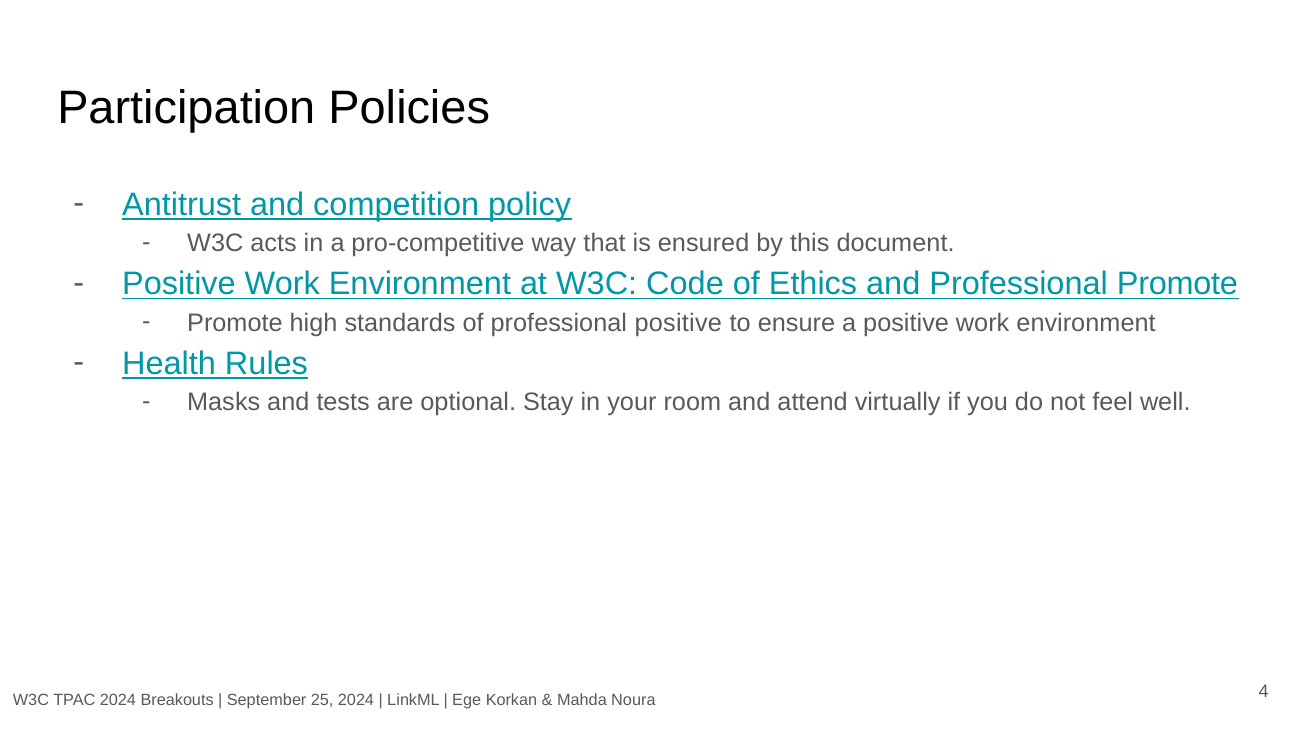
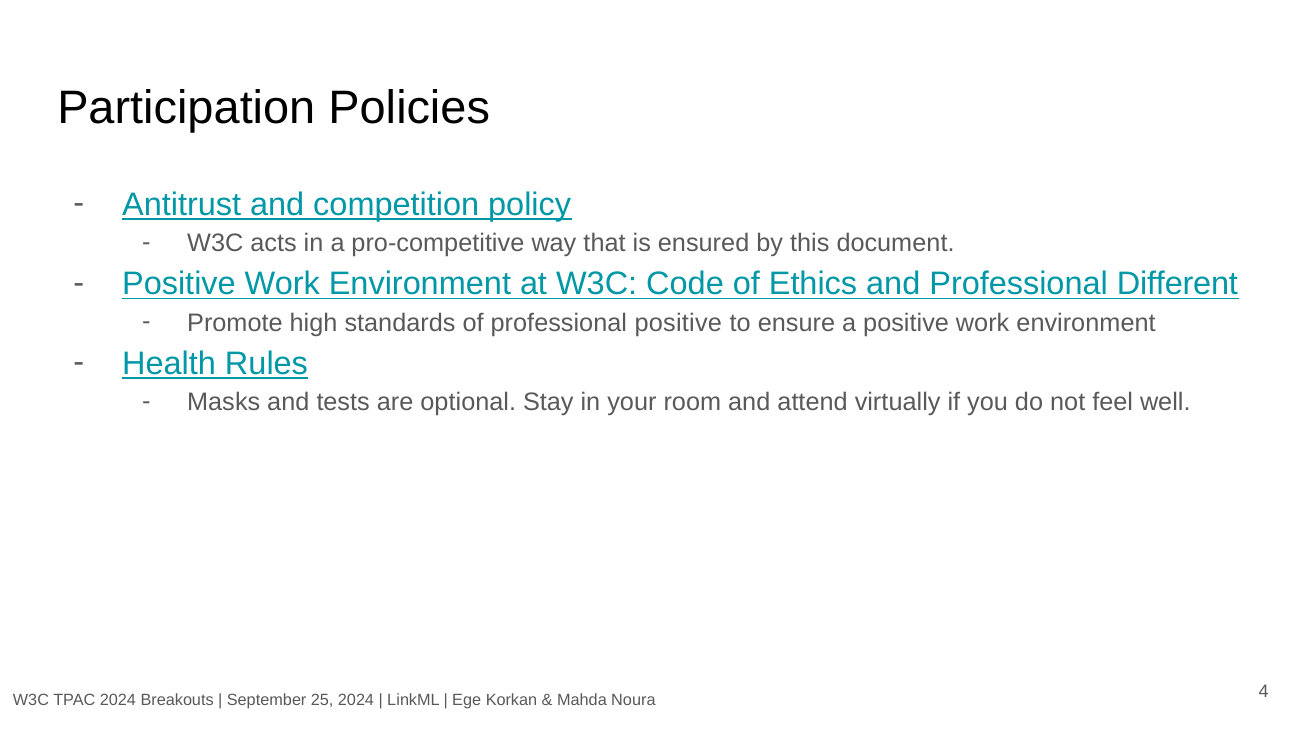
Professional Promote: Promote -> Different
